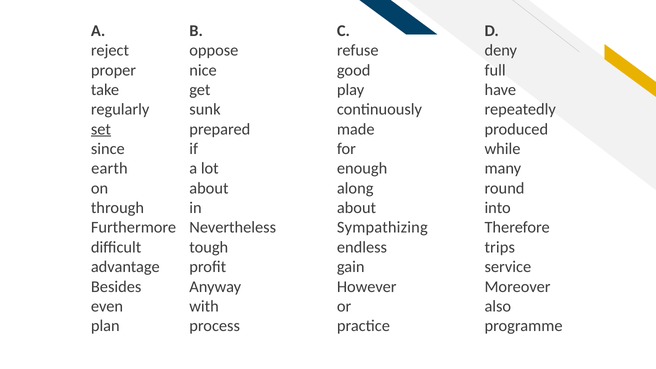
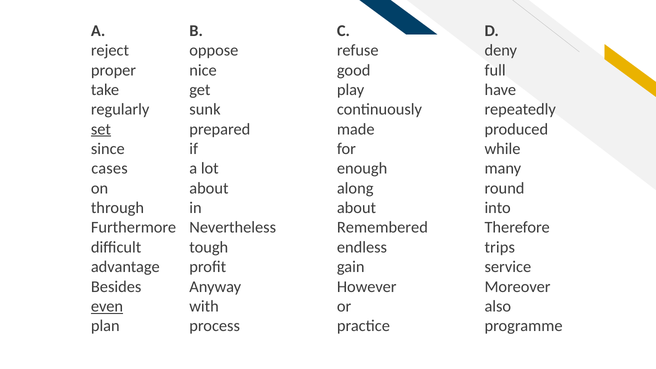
earth: earth -> cases
Sympathizing: Sympathizing -> Remembered
even underline: none -> present
